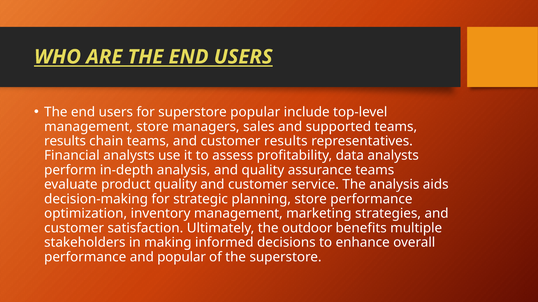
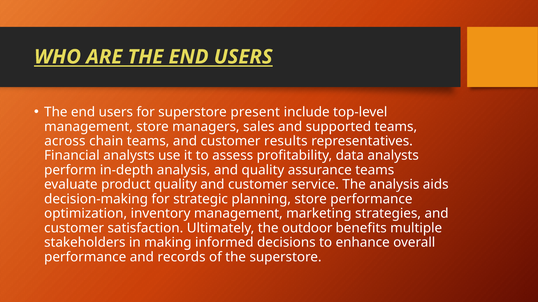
superstore popular: popular -> present
results at (65, 141): results -> across
and popular: popular -> records
